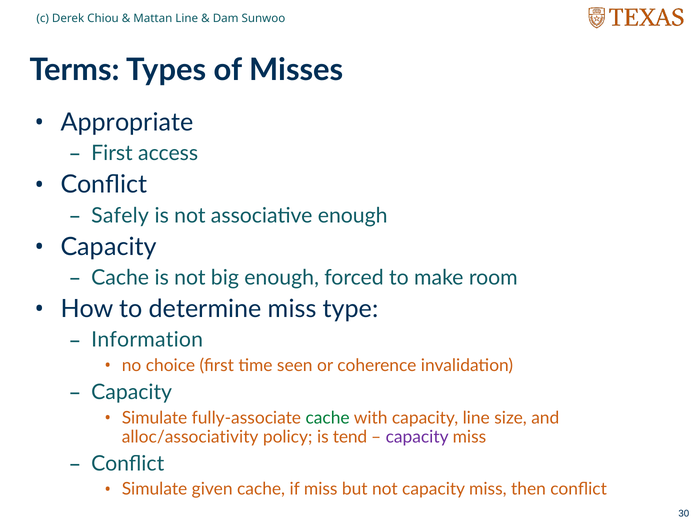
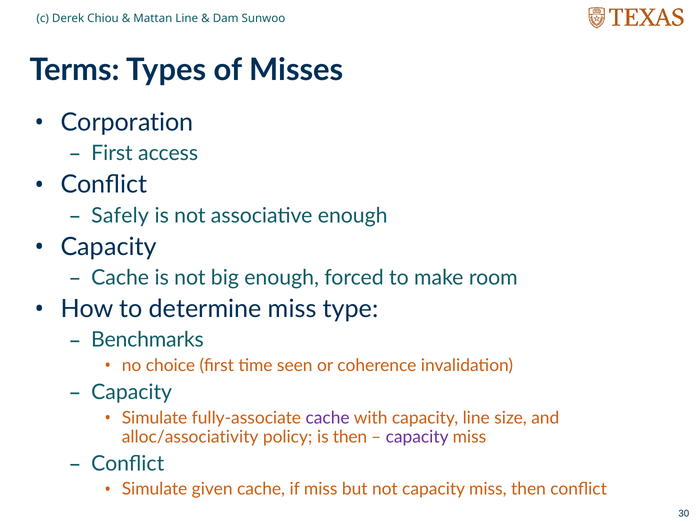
Appropriate: Appropriate -> Corporation
Information: Information -> Benchmarks
cache at (328, 418) colour: green -> purple
is tend: tend -> then
